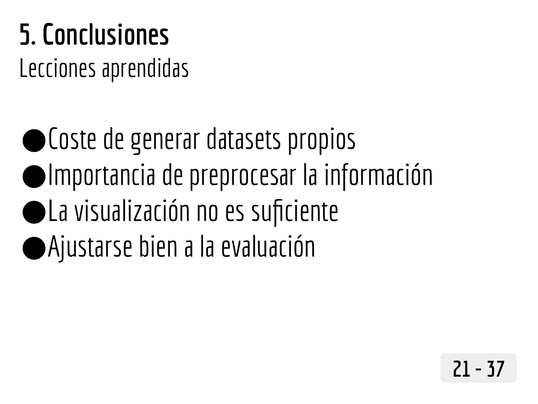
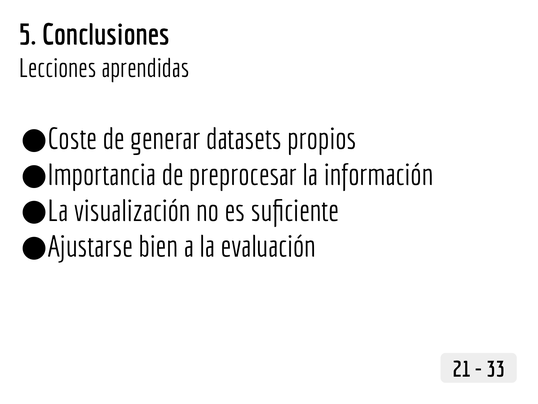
37: 37 -> 33
